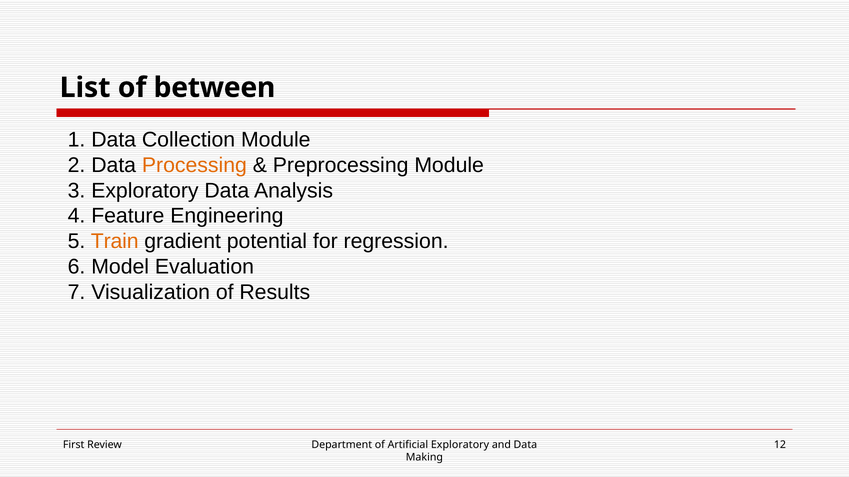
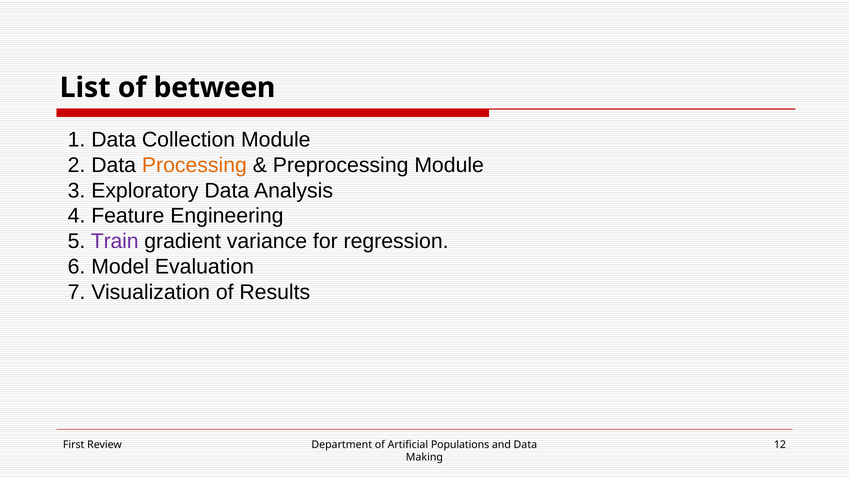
Train colour: orange -> purple
potential: potential -> variance
Artificial Exploratory: Exploratory -> Populations
